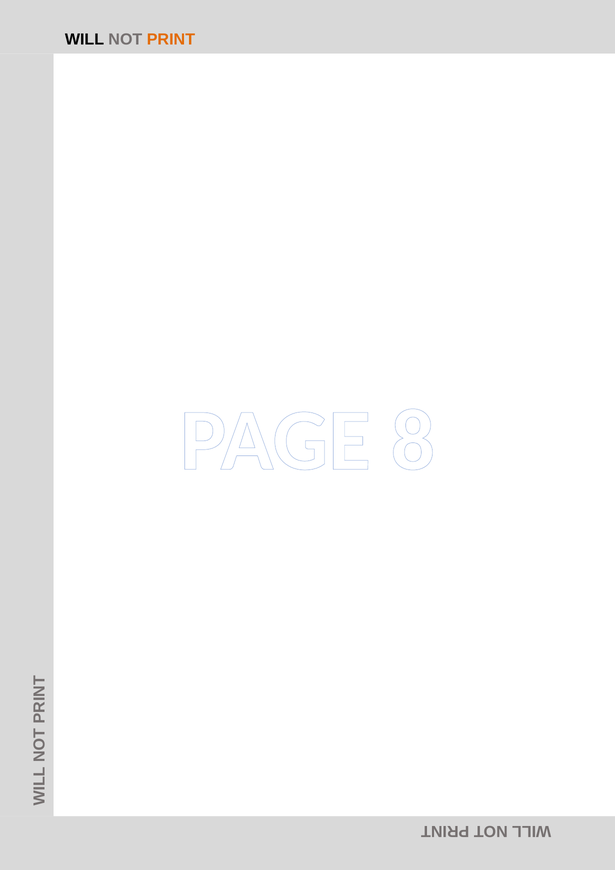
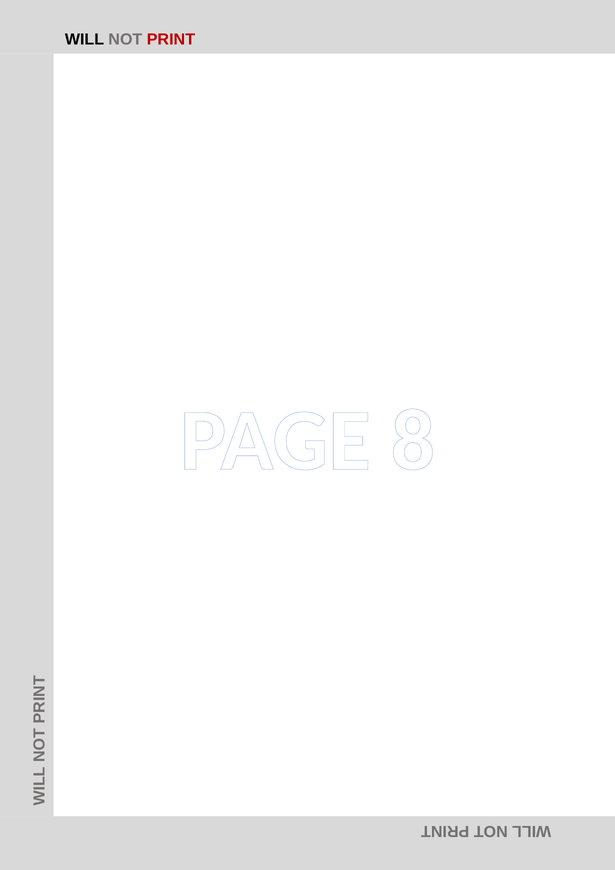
PRINT colour: orange -> red
